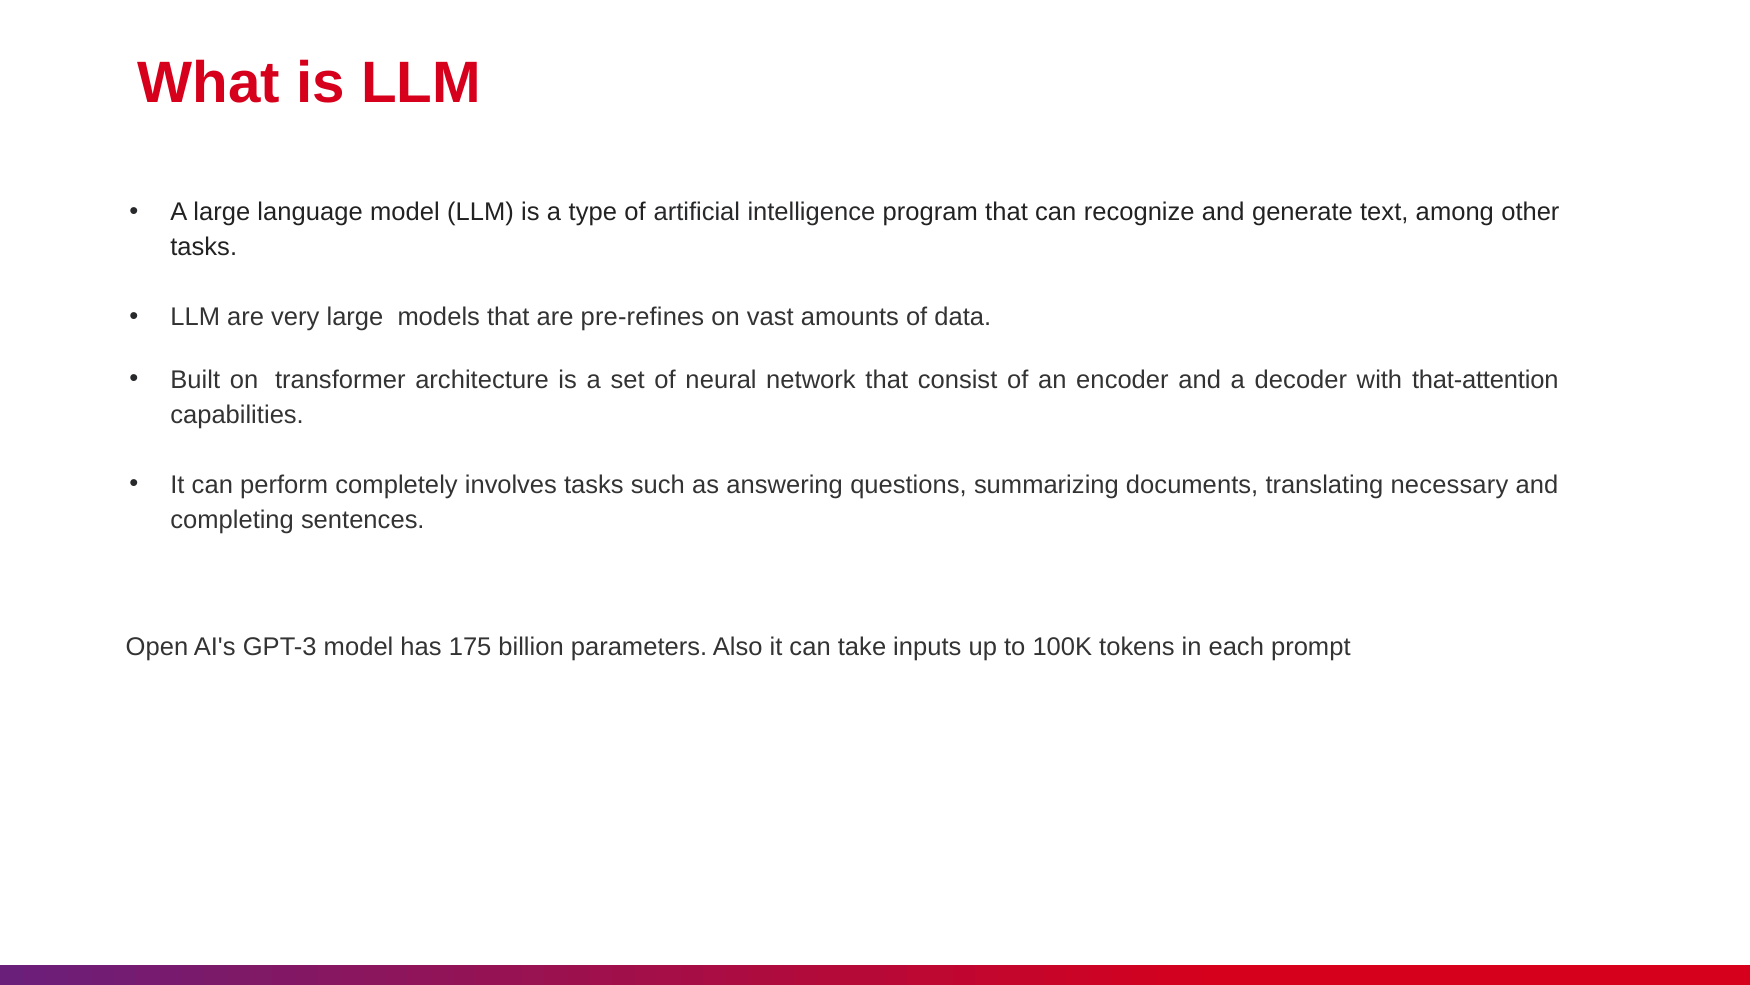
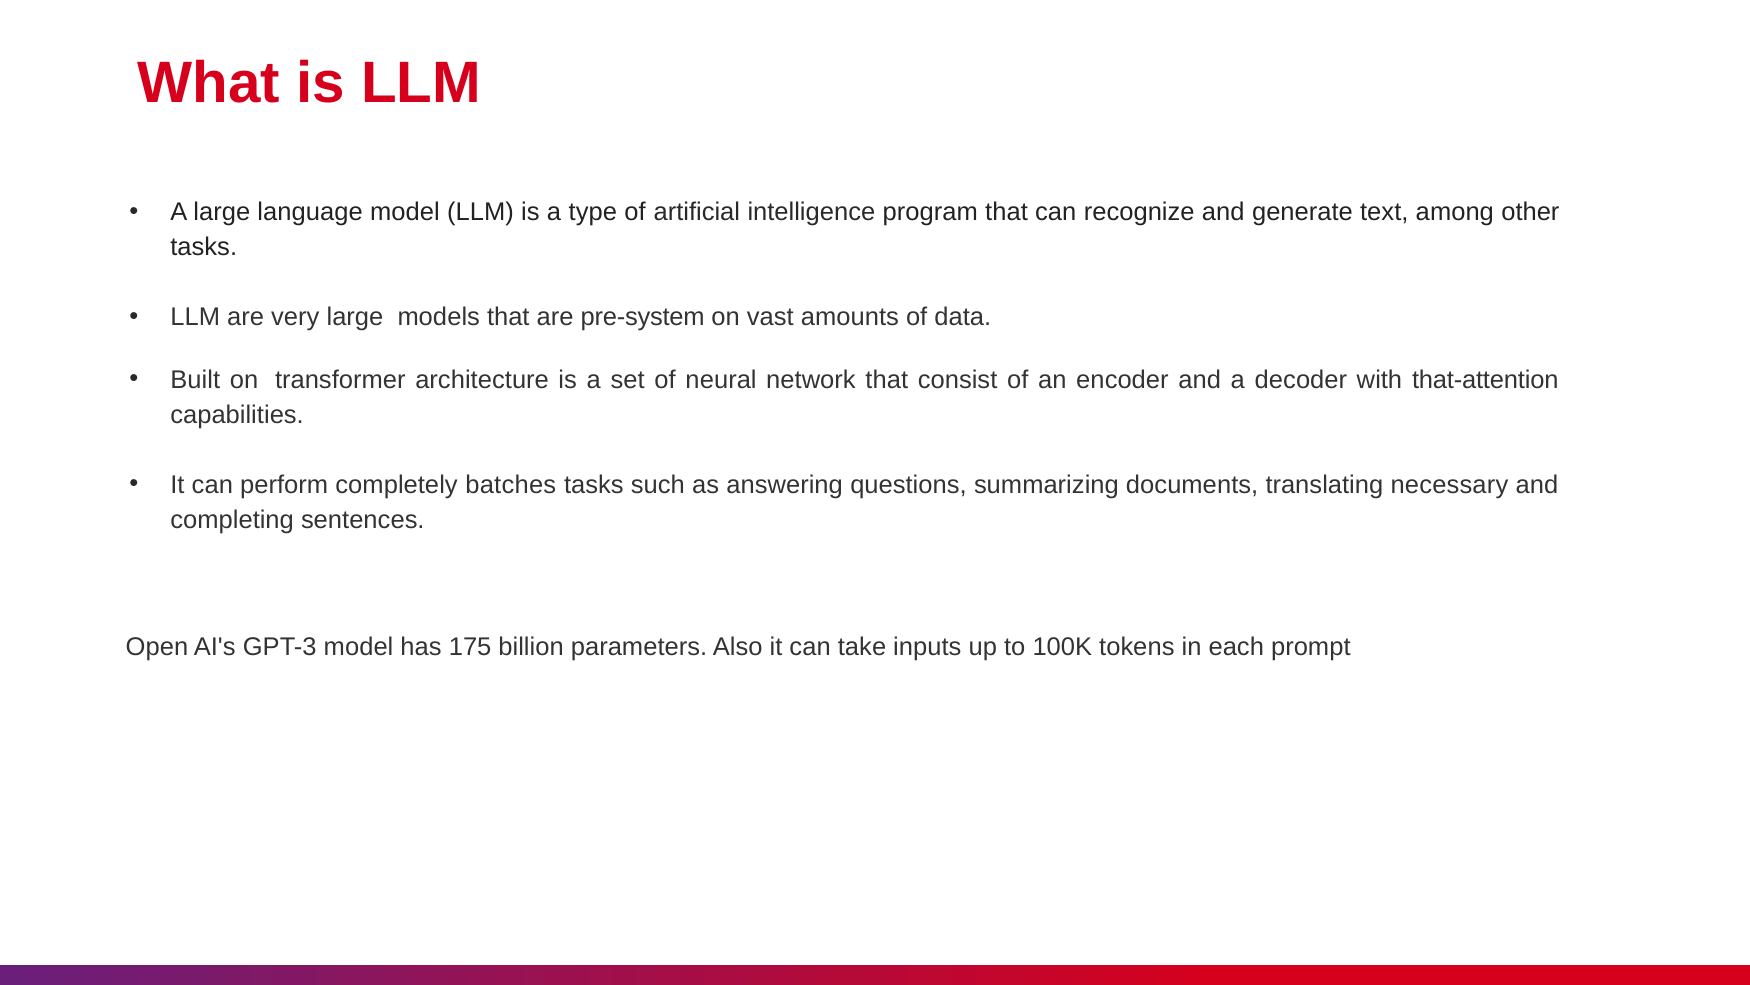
pre-refines: pre-refines -> pre-system
involves: involves -> batches
